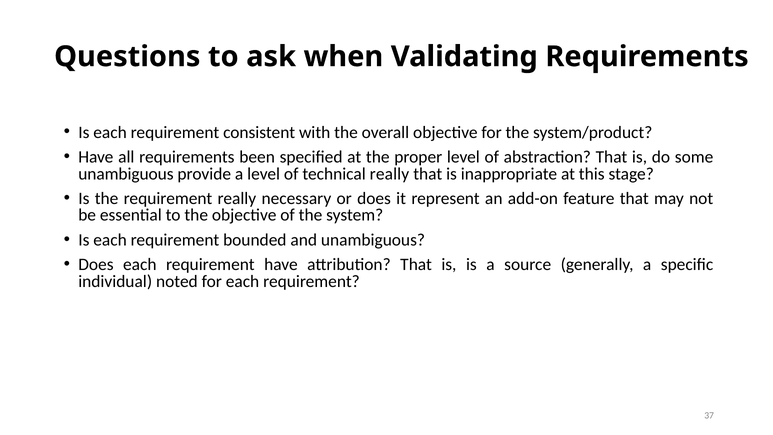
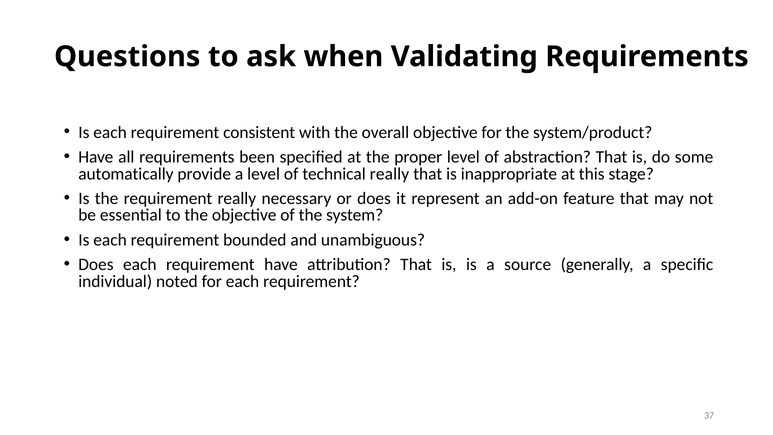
unambiguous at (126, 174): unambiguous -> automatically
